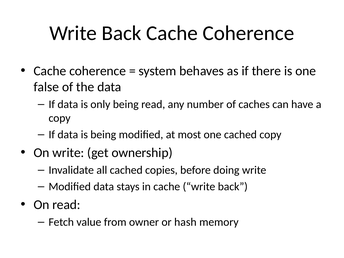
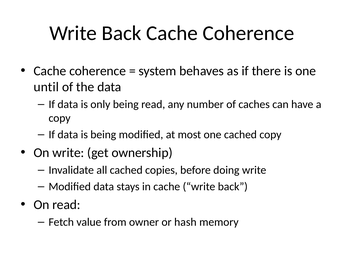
false: false -> until
